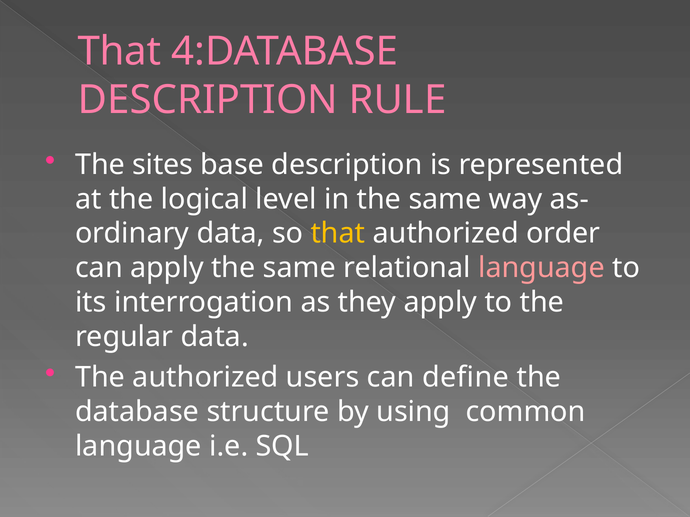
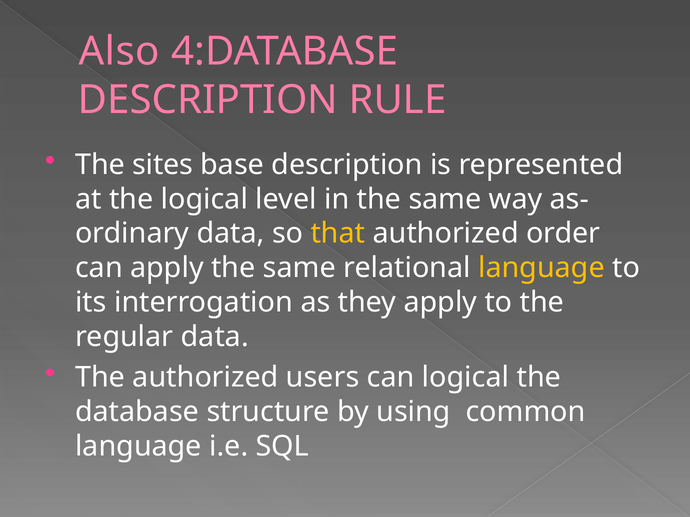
That at (120, 52): That -> Also
language at (542, 268) colour: pink -> yellow
can define: define -> logical
